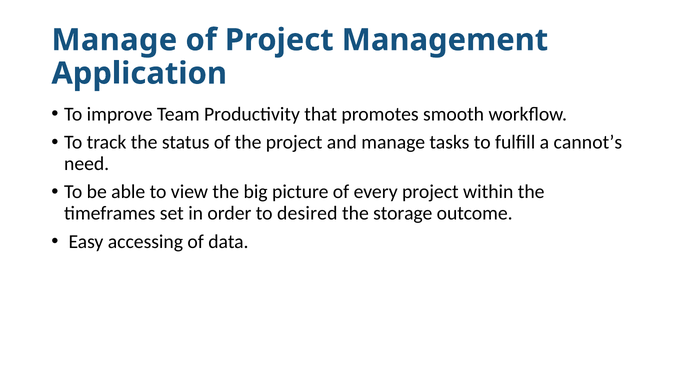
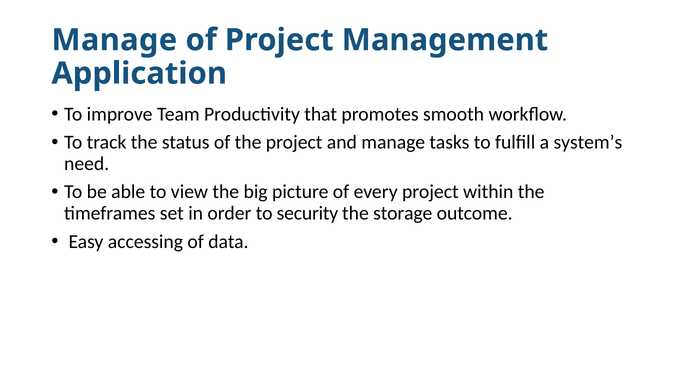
cannot’s: cannot’s -> system’s
desired: desired -> security
